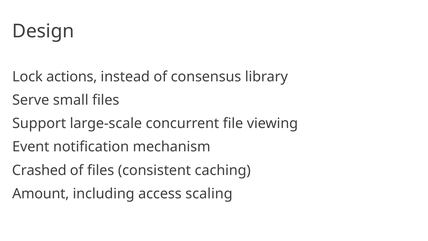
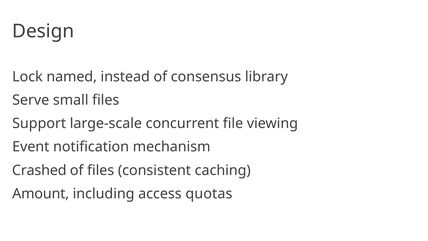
actions: actions -> named
scaling: scaling -> quotas
